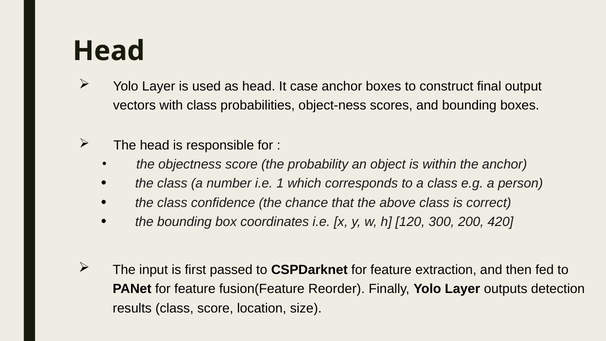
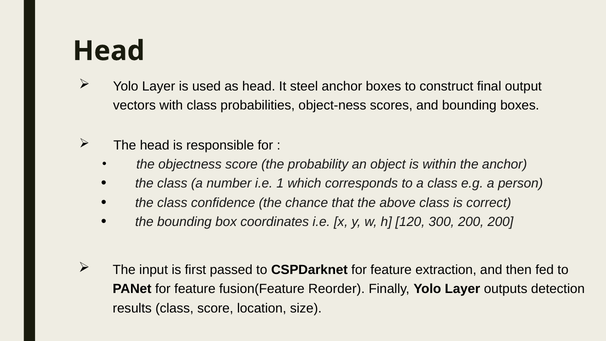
case: case -> steel
200 420: 420 -> 200
